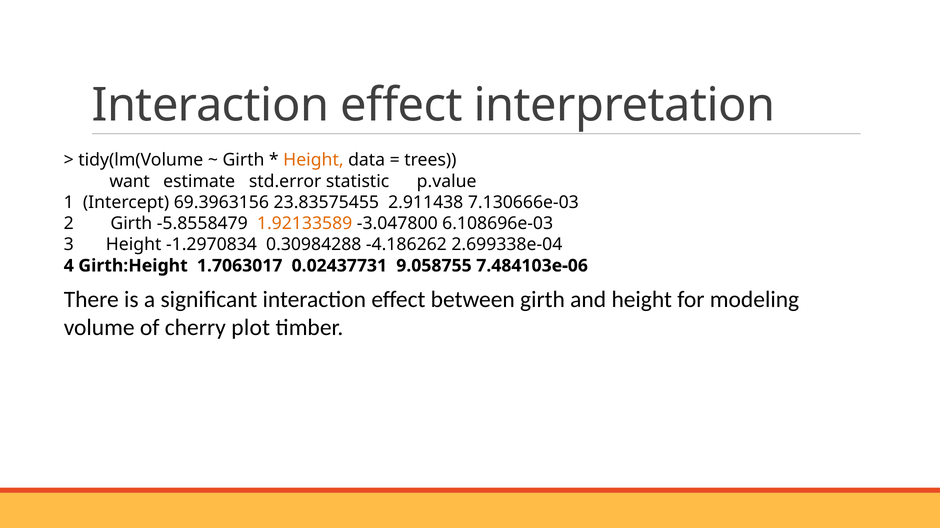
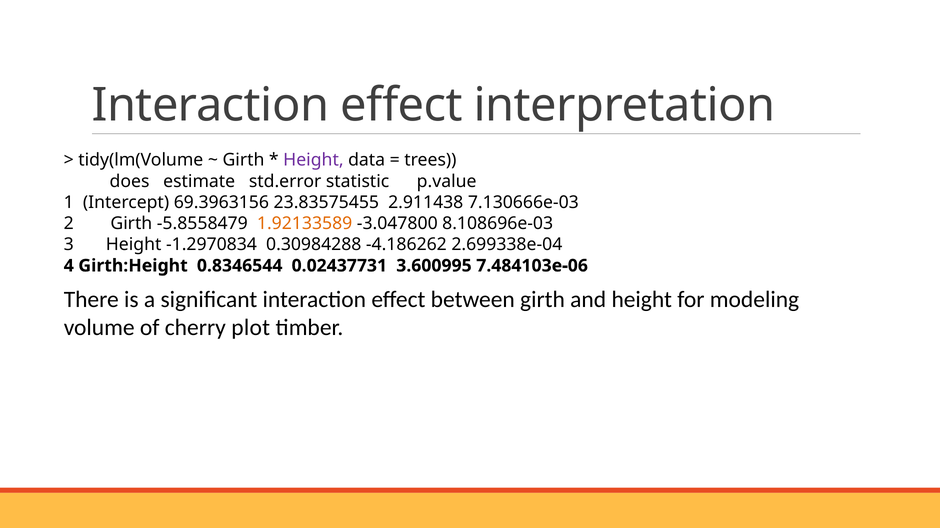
Height at (313, 160) colour: orange -> purple
want: want -> does
6.108696e-03: 6.108696e-03 -> 8.108696e-03
1.7063017: 1.7063017 -> 0.8346544
9.058755: 9.058755 -> 3.600995
